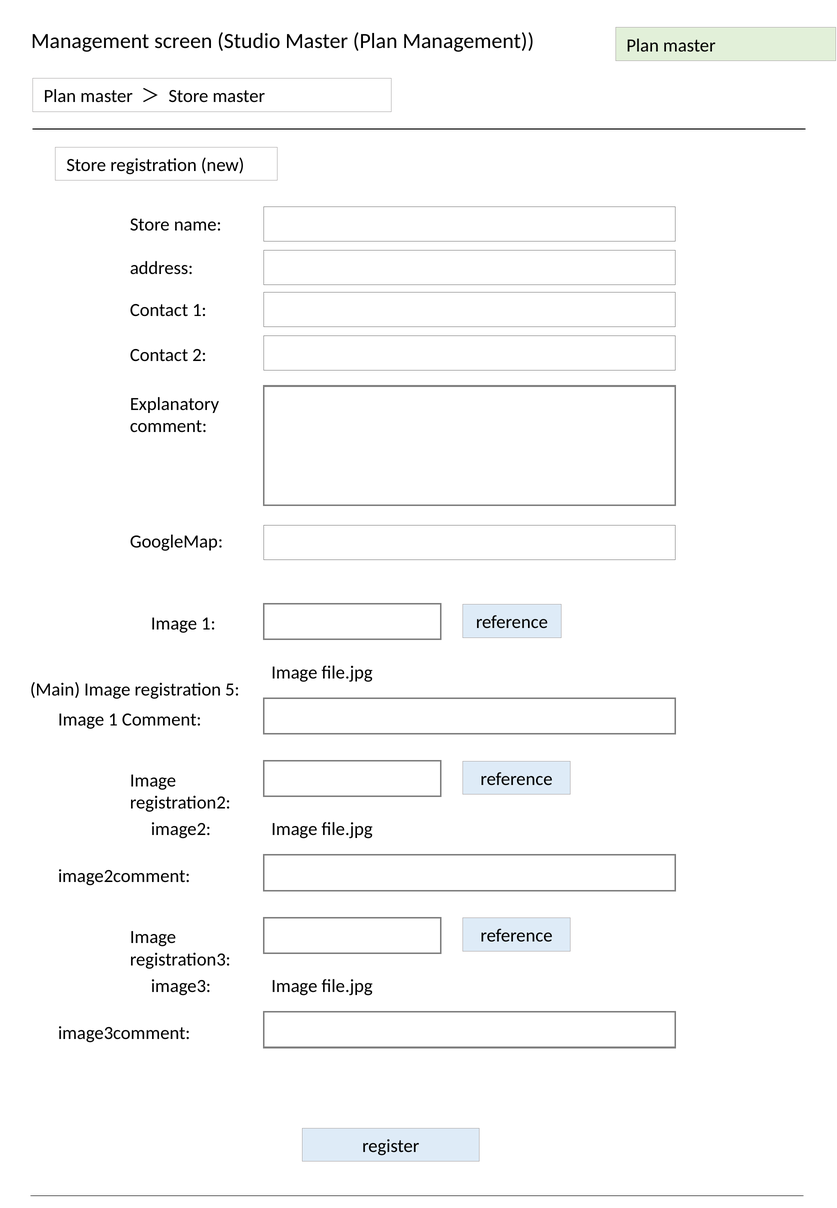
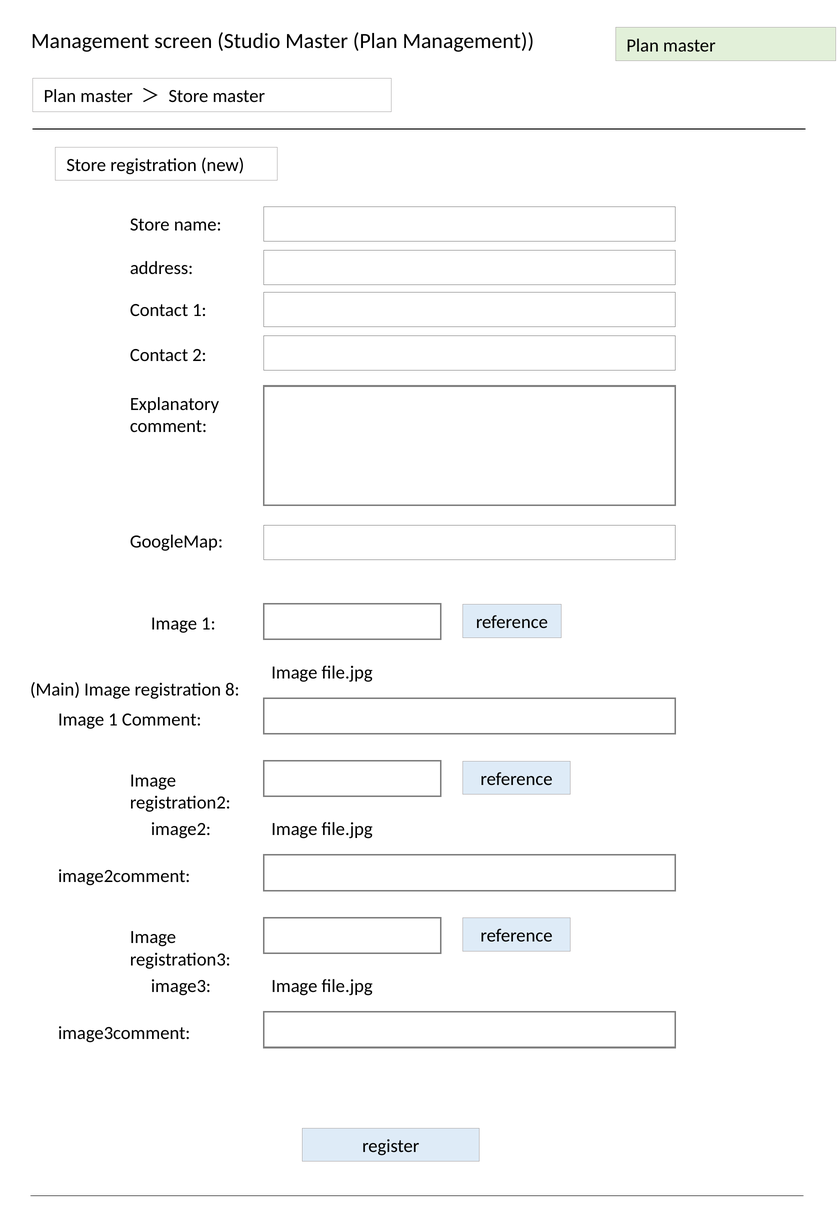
5: 5 -> 8
